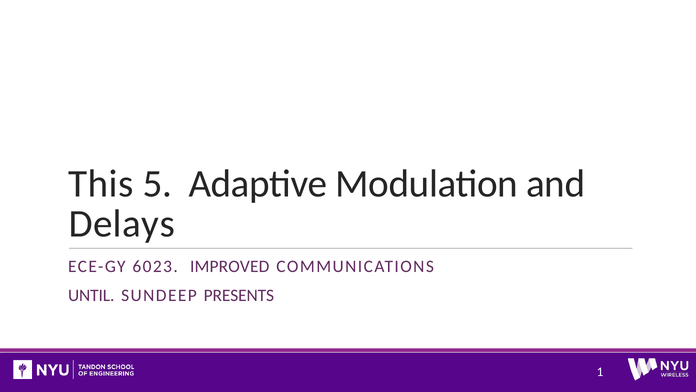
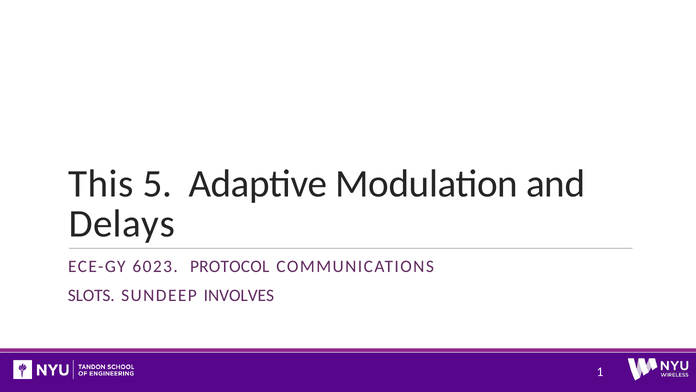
IMPROVED: IMPROVED -> PROTOCOL
UNTIL: UNTIL -> SLOTS
PRESENTS: PRESENTS -> INVOLVES
